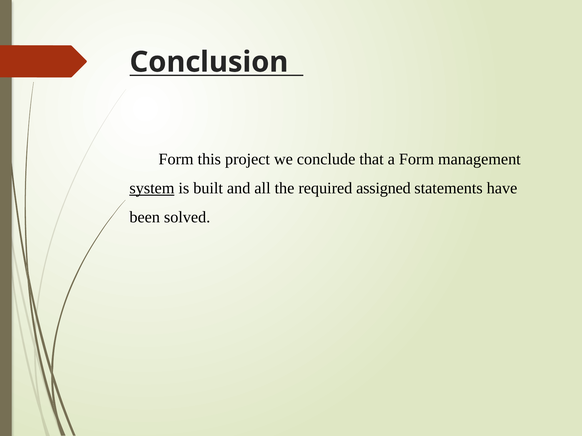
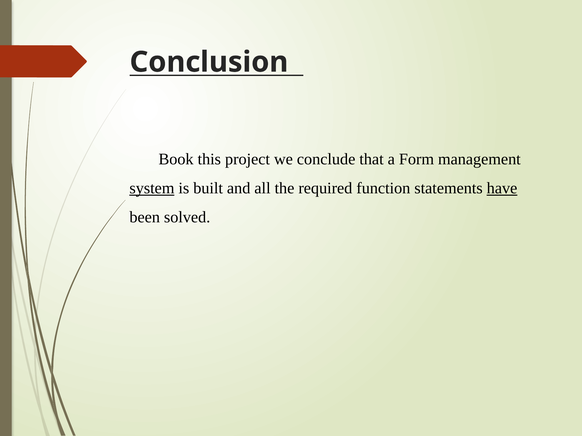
Form at (176, 159): Form -> Book
assigned: assigned -> function
have underline: none -> present
